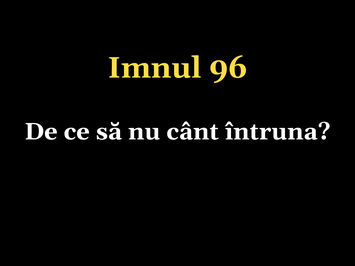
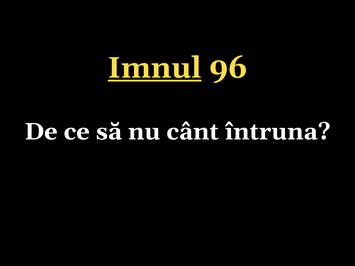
Imnul underline: none -> present
